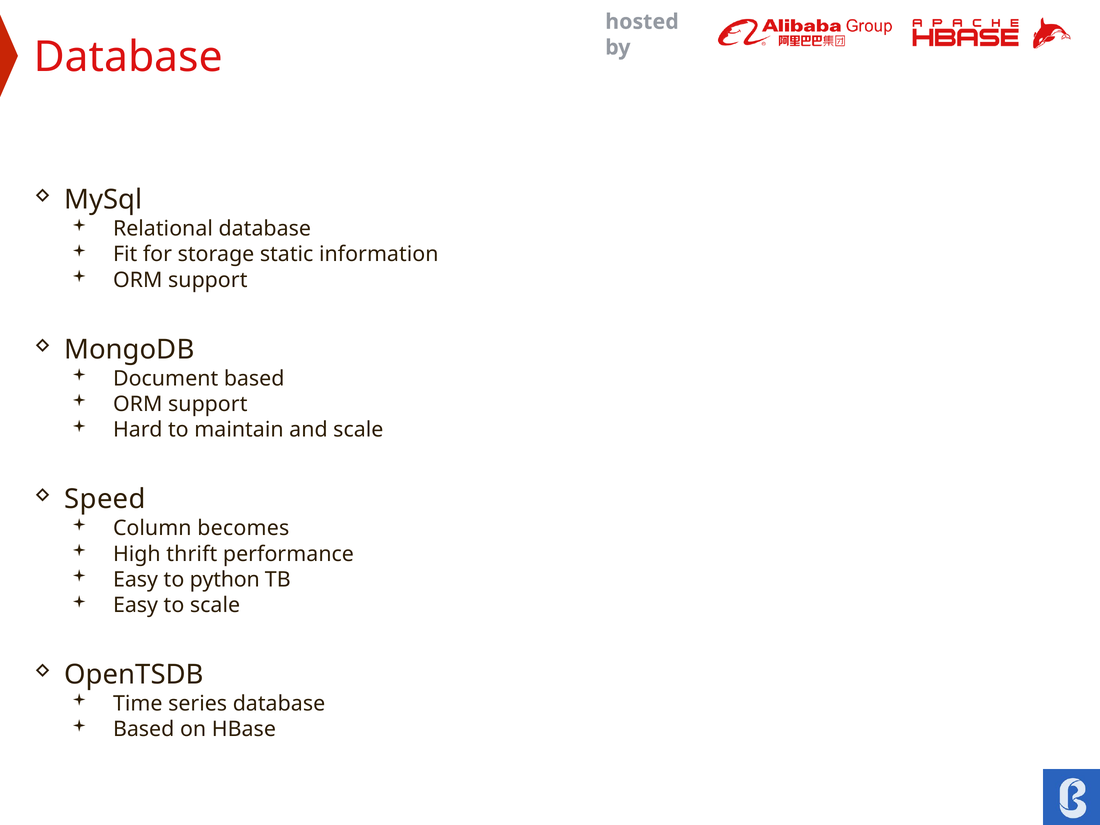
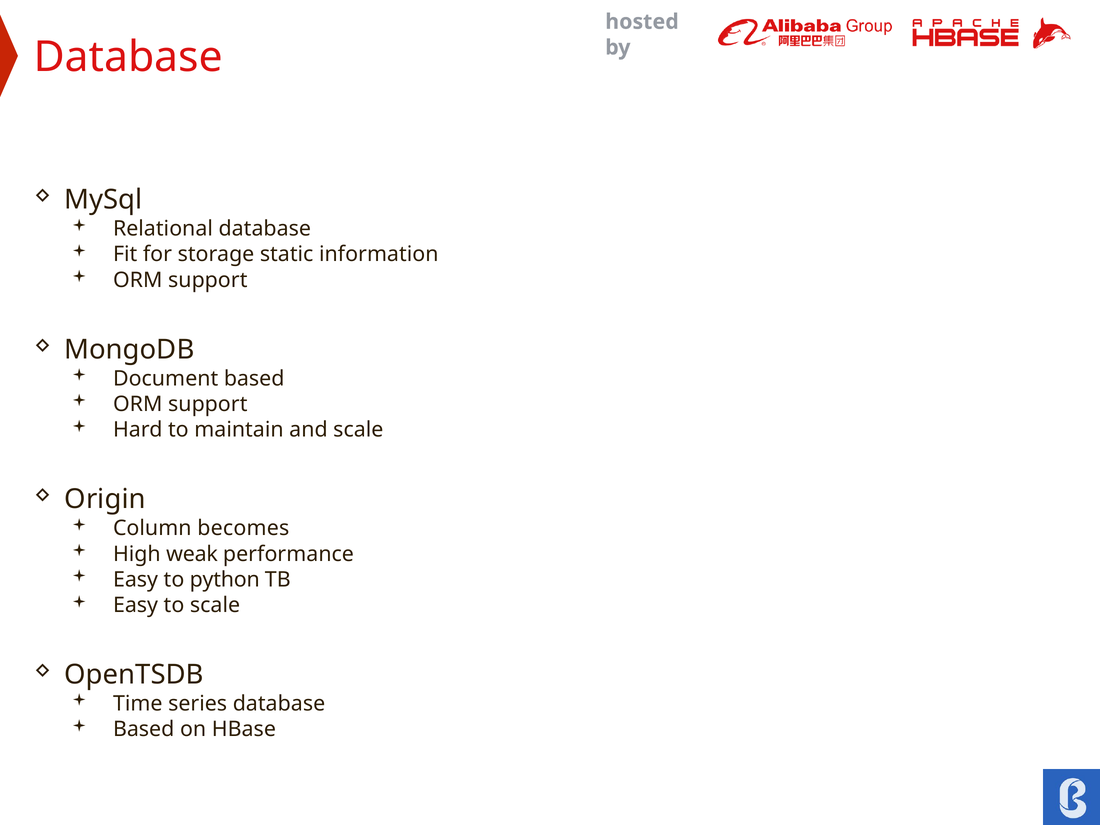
Speed: Speed -> Origin
thrift: thrift -> weak
